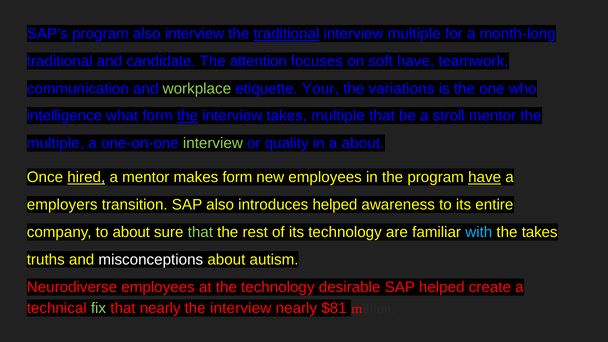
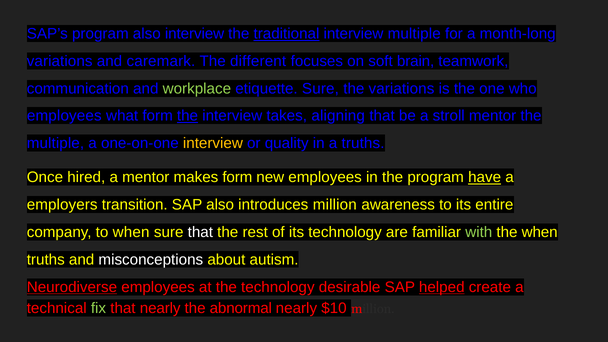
traditional at (60, 61): traditional -> variations
candidate: candidate -> caremark
attention: attention -> different
soft have: have -> brain
etiquette Your: Your -> Sure
intelligence at (64, 116): intelligence -> employees
takes multiple: multiple -> aligning
interview at (213, 143) colour: light green -> yellow
a about: about -> truths
hired underline: present -> none
introduces helped: helped -> million
to about: about -> when
that at (200, 232) colour: light green -> white
with colour: light blue -> light green
the takes: takes -> when
Neurodiverse underline: none -> present
helped at (442, 287) underline: none -> present
interview at (241, 308): interview -> abnormal
$81: $81 -> $10
